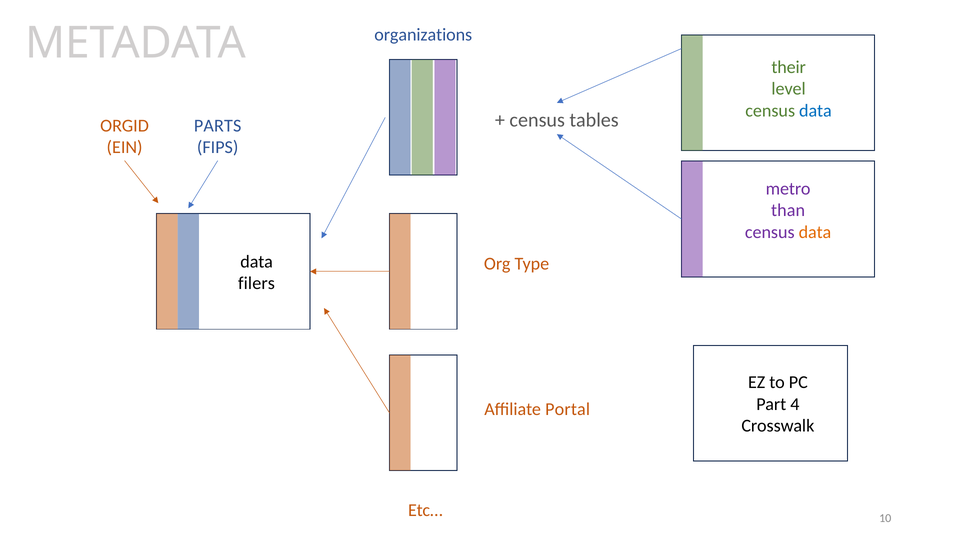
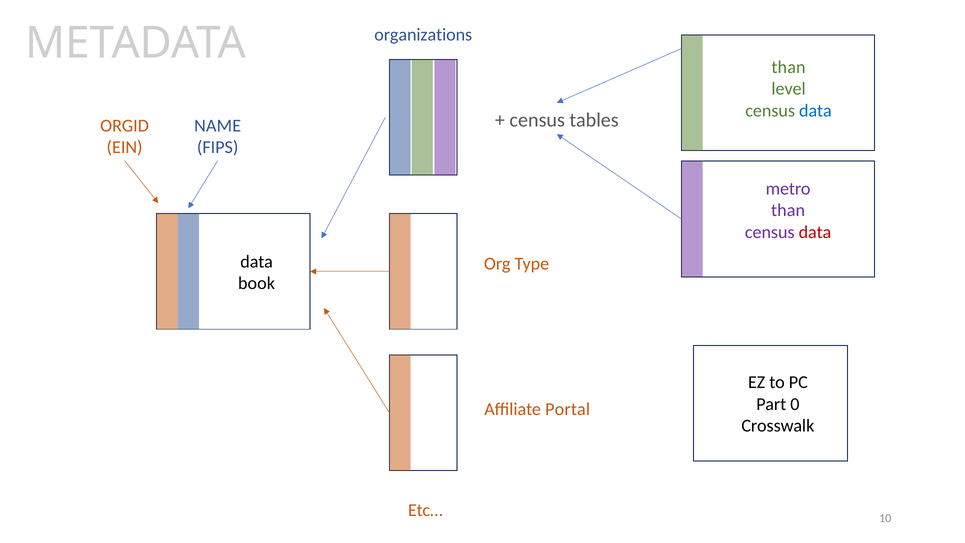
their at (789, 67): their -> than
PARTS: PARTS -> NAME
data at (815, 232) colour: orange -> red
filers: filers -> book
4: 4 -> 0
